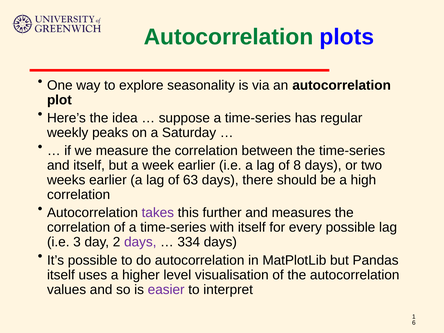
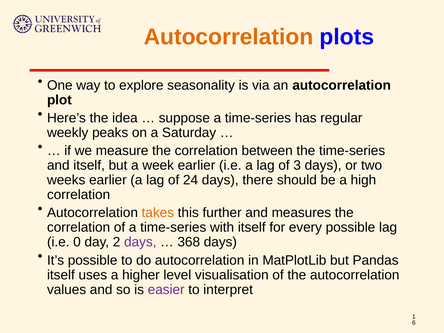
Autocorrelation at (229, 37) colour: green -> orange
8: 8 -> 3
63: 63 -> 24
takes colour: purple -> orange
3: 3 -> 0
334: 334 -> 368
